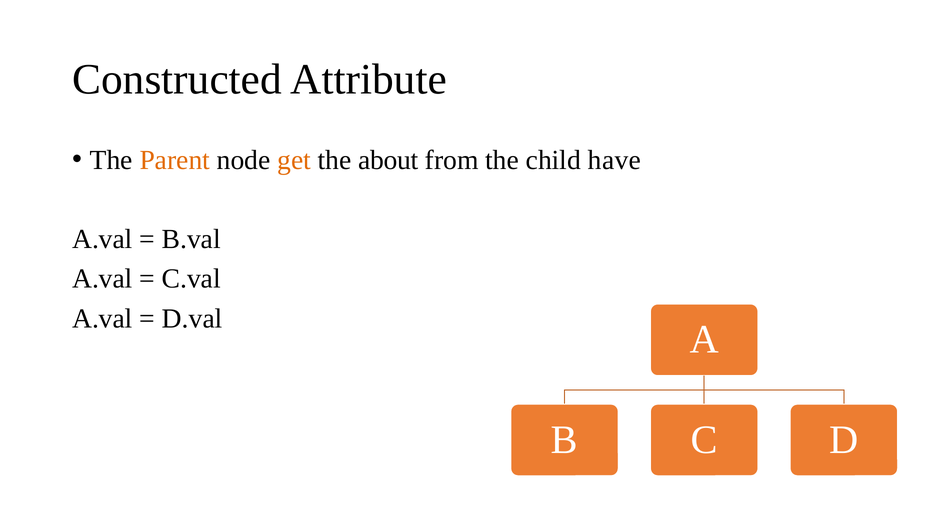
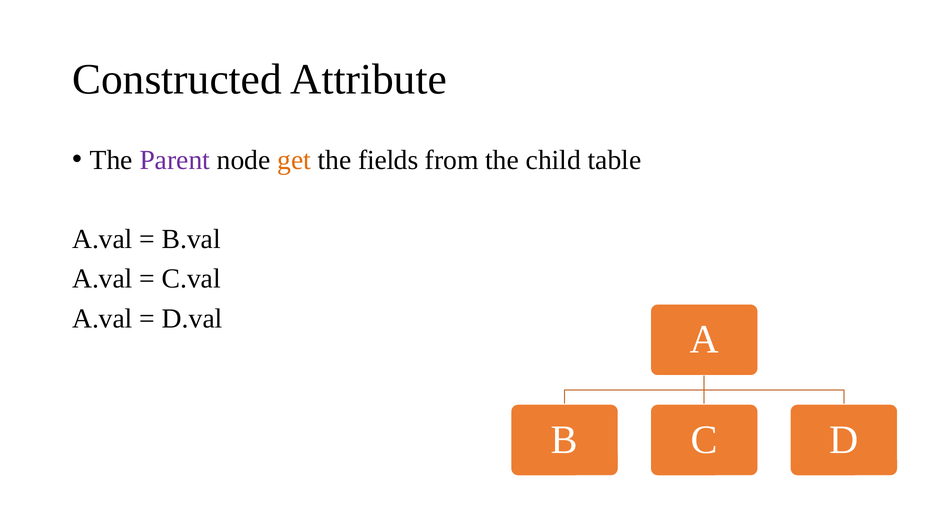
Parent colour: orange -> purple
about: about -> fields
have: have -> table
